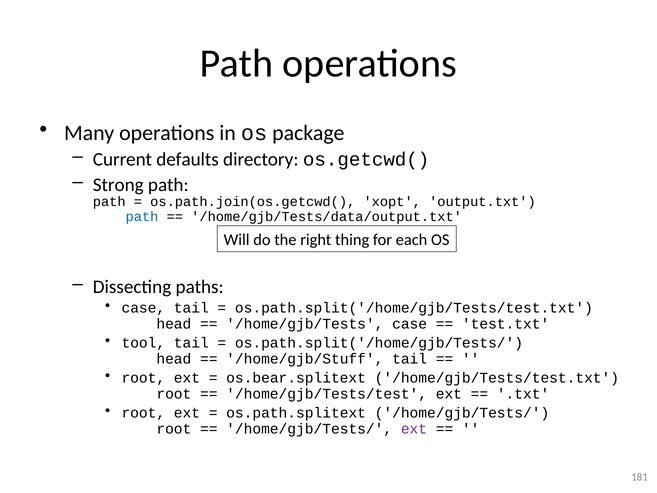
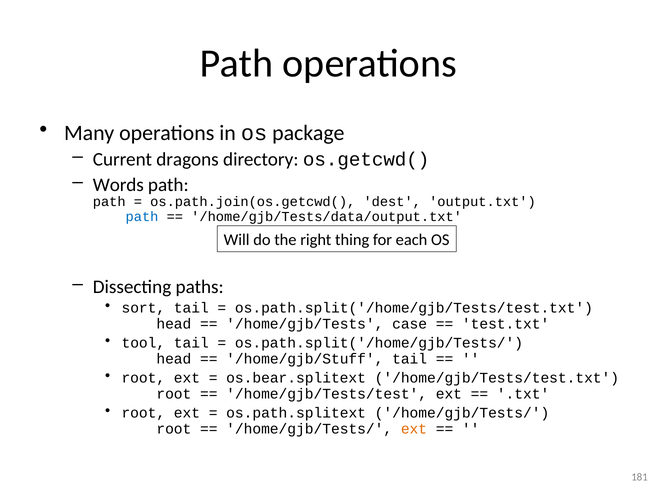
defaults: defaults -> dragons
Strong: Strong -> Words
xopt: xopt -> dest
case at (143, 308): case -> sort
ext at (414, 428) colour: purple -> orange
